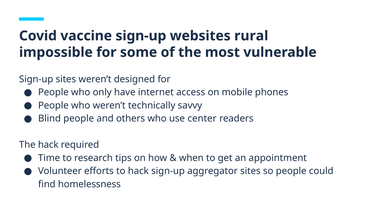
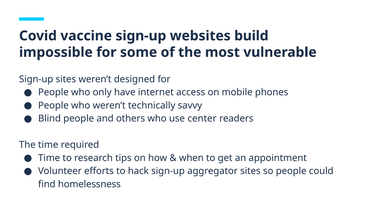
rural: rural -> build
The hack: hack -> time
